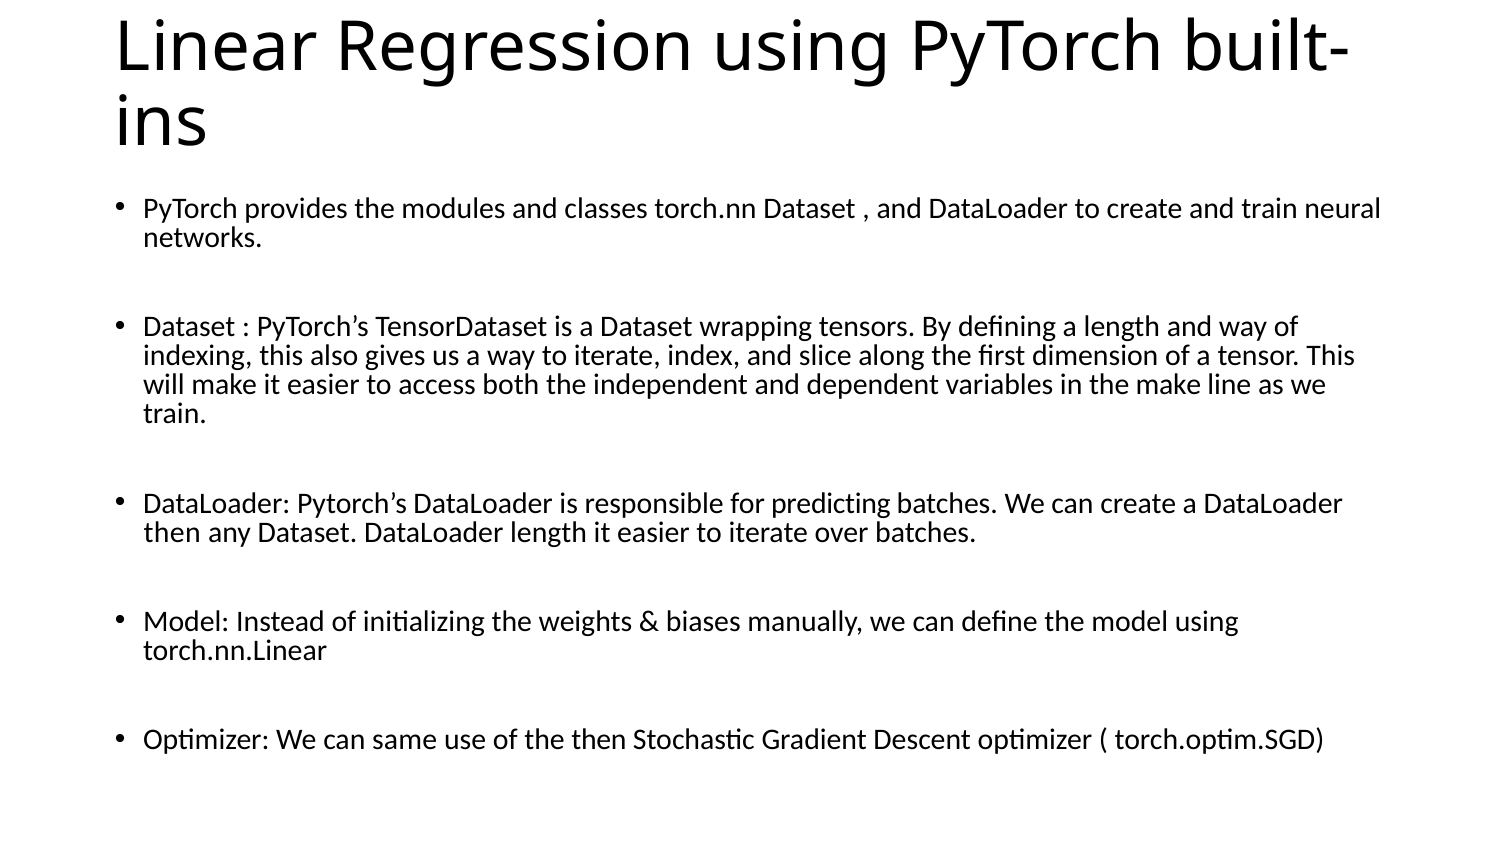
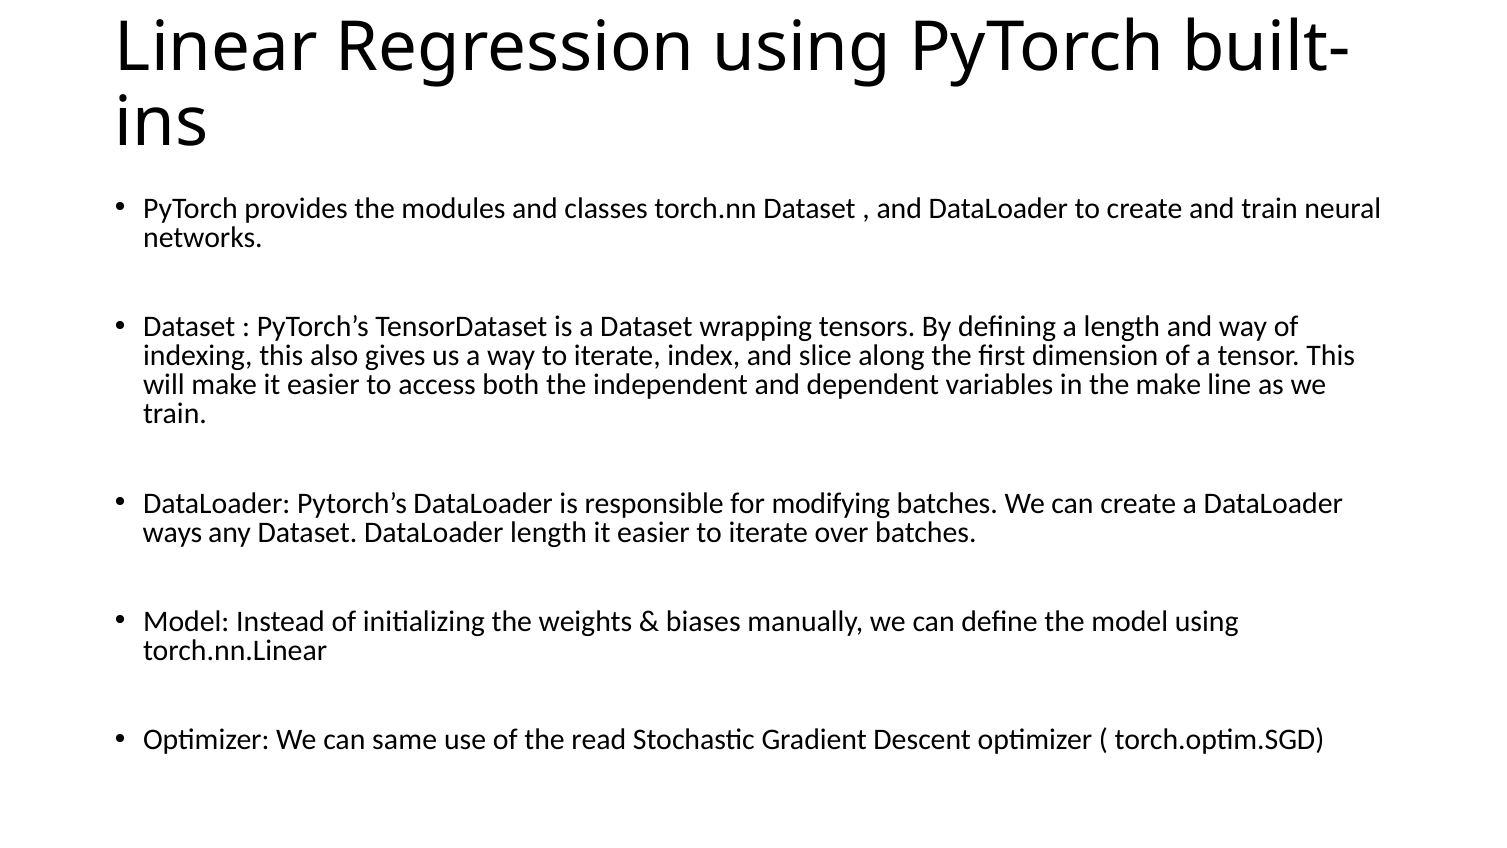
predicting: predicting -> modifying
then at (172, 532): then -> ways
the then: then -> read
